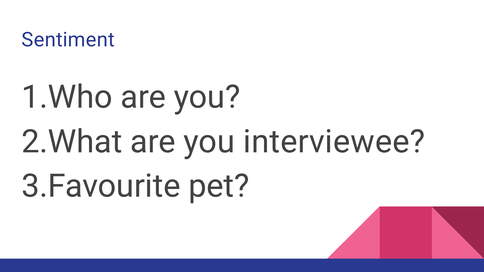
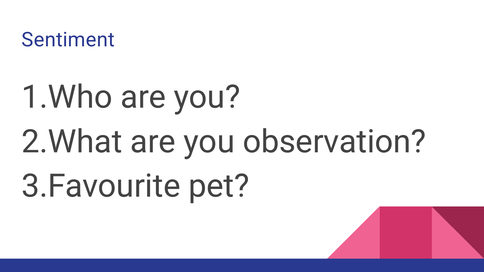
interviewee: interviewee -> observation
